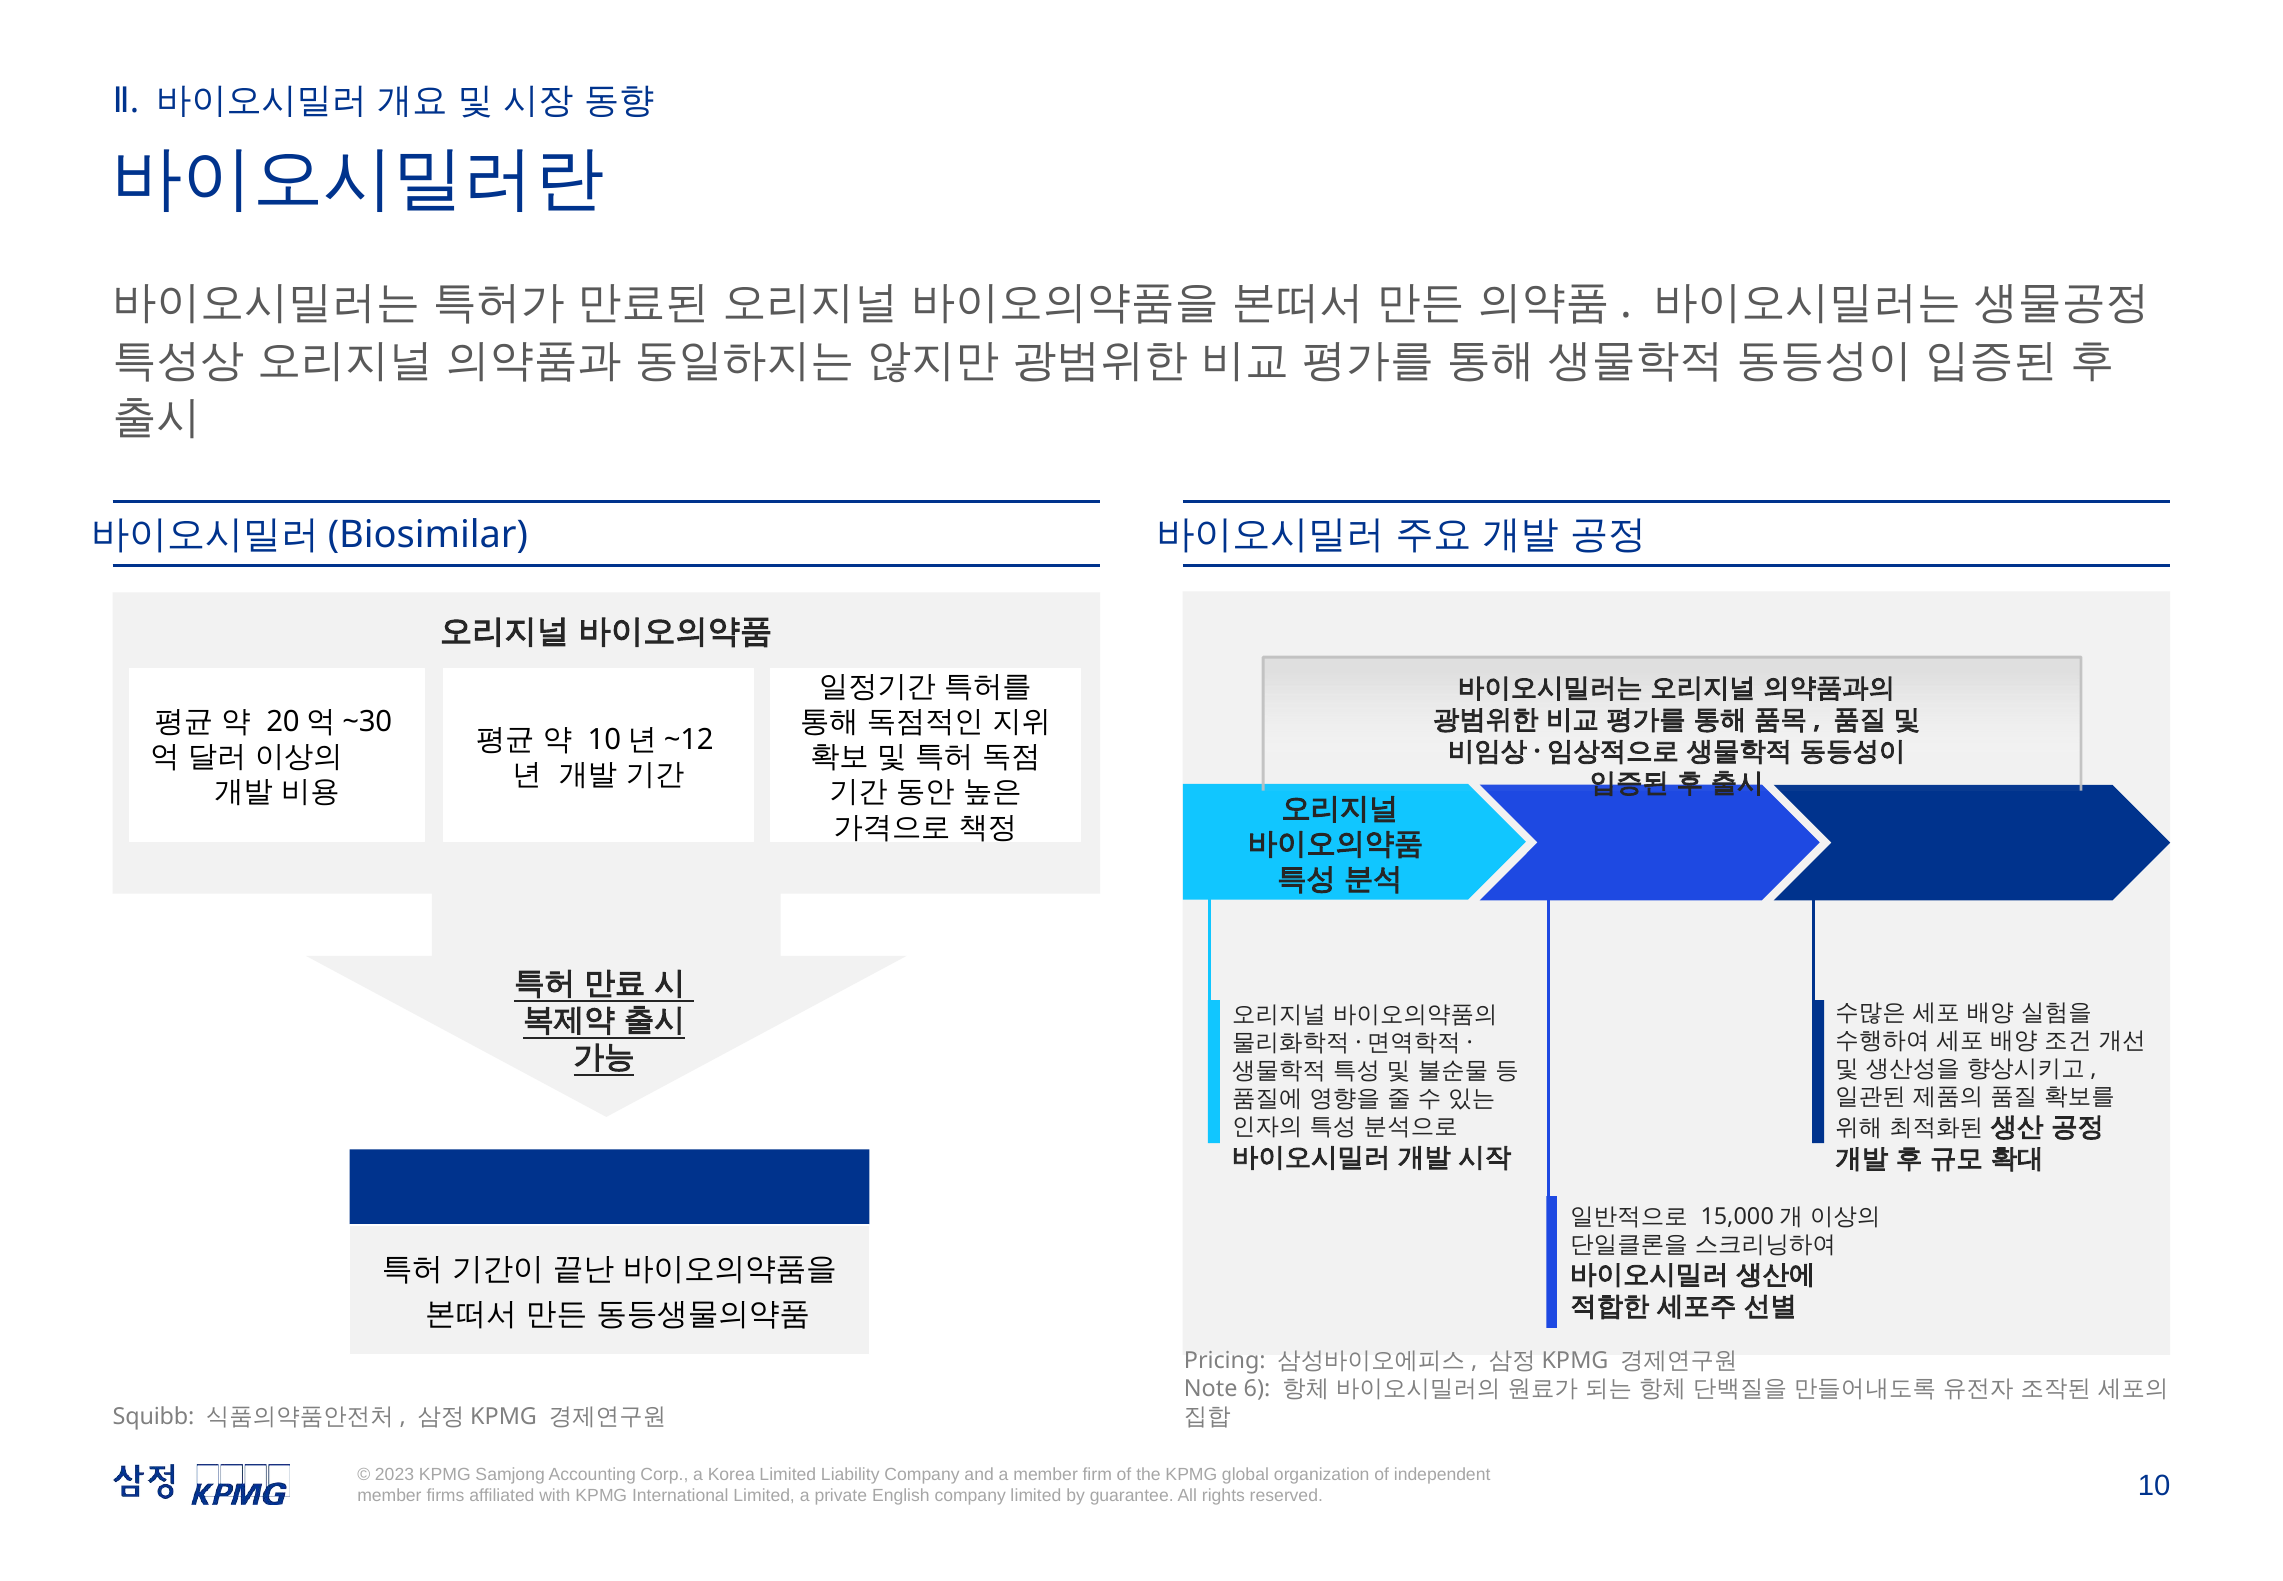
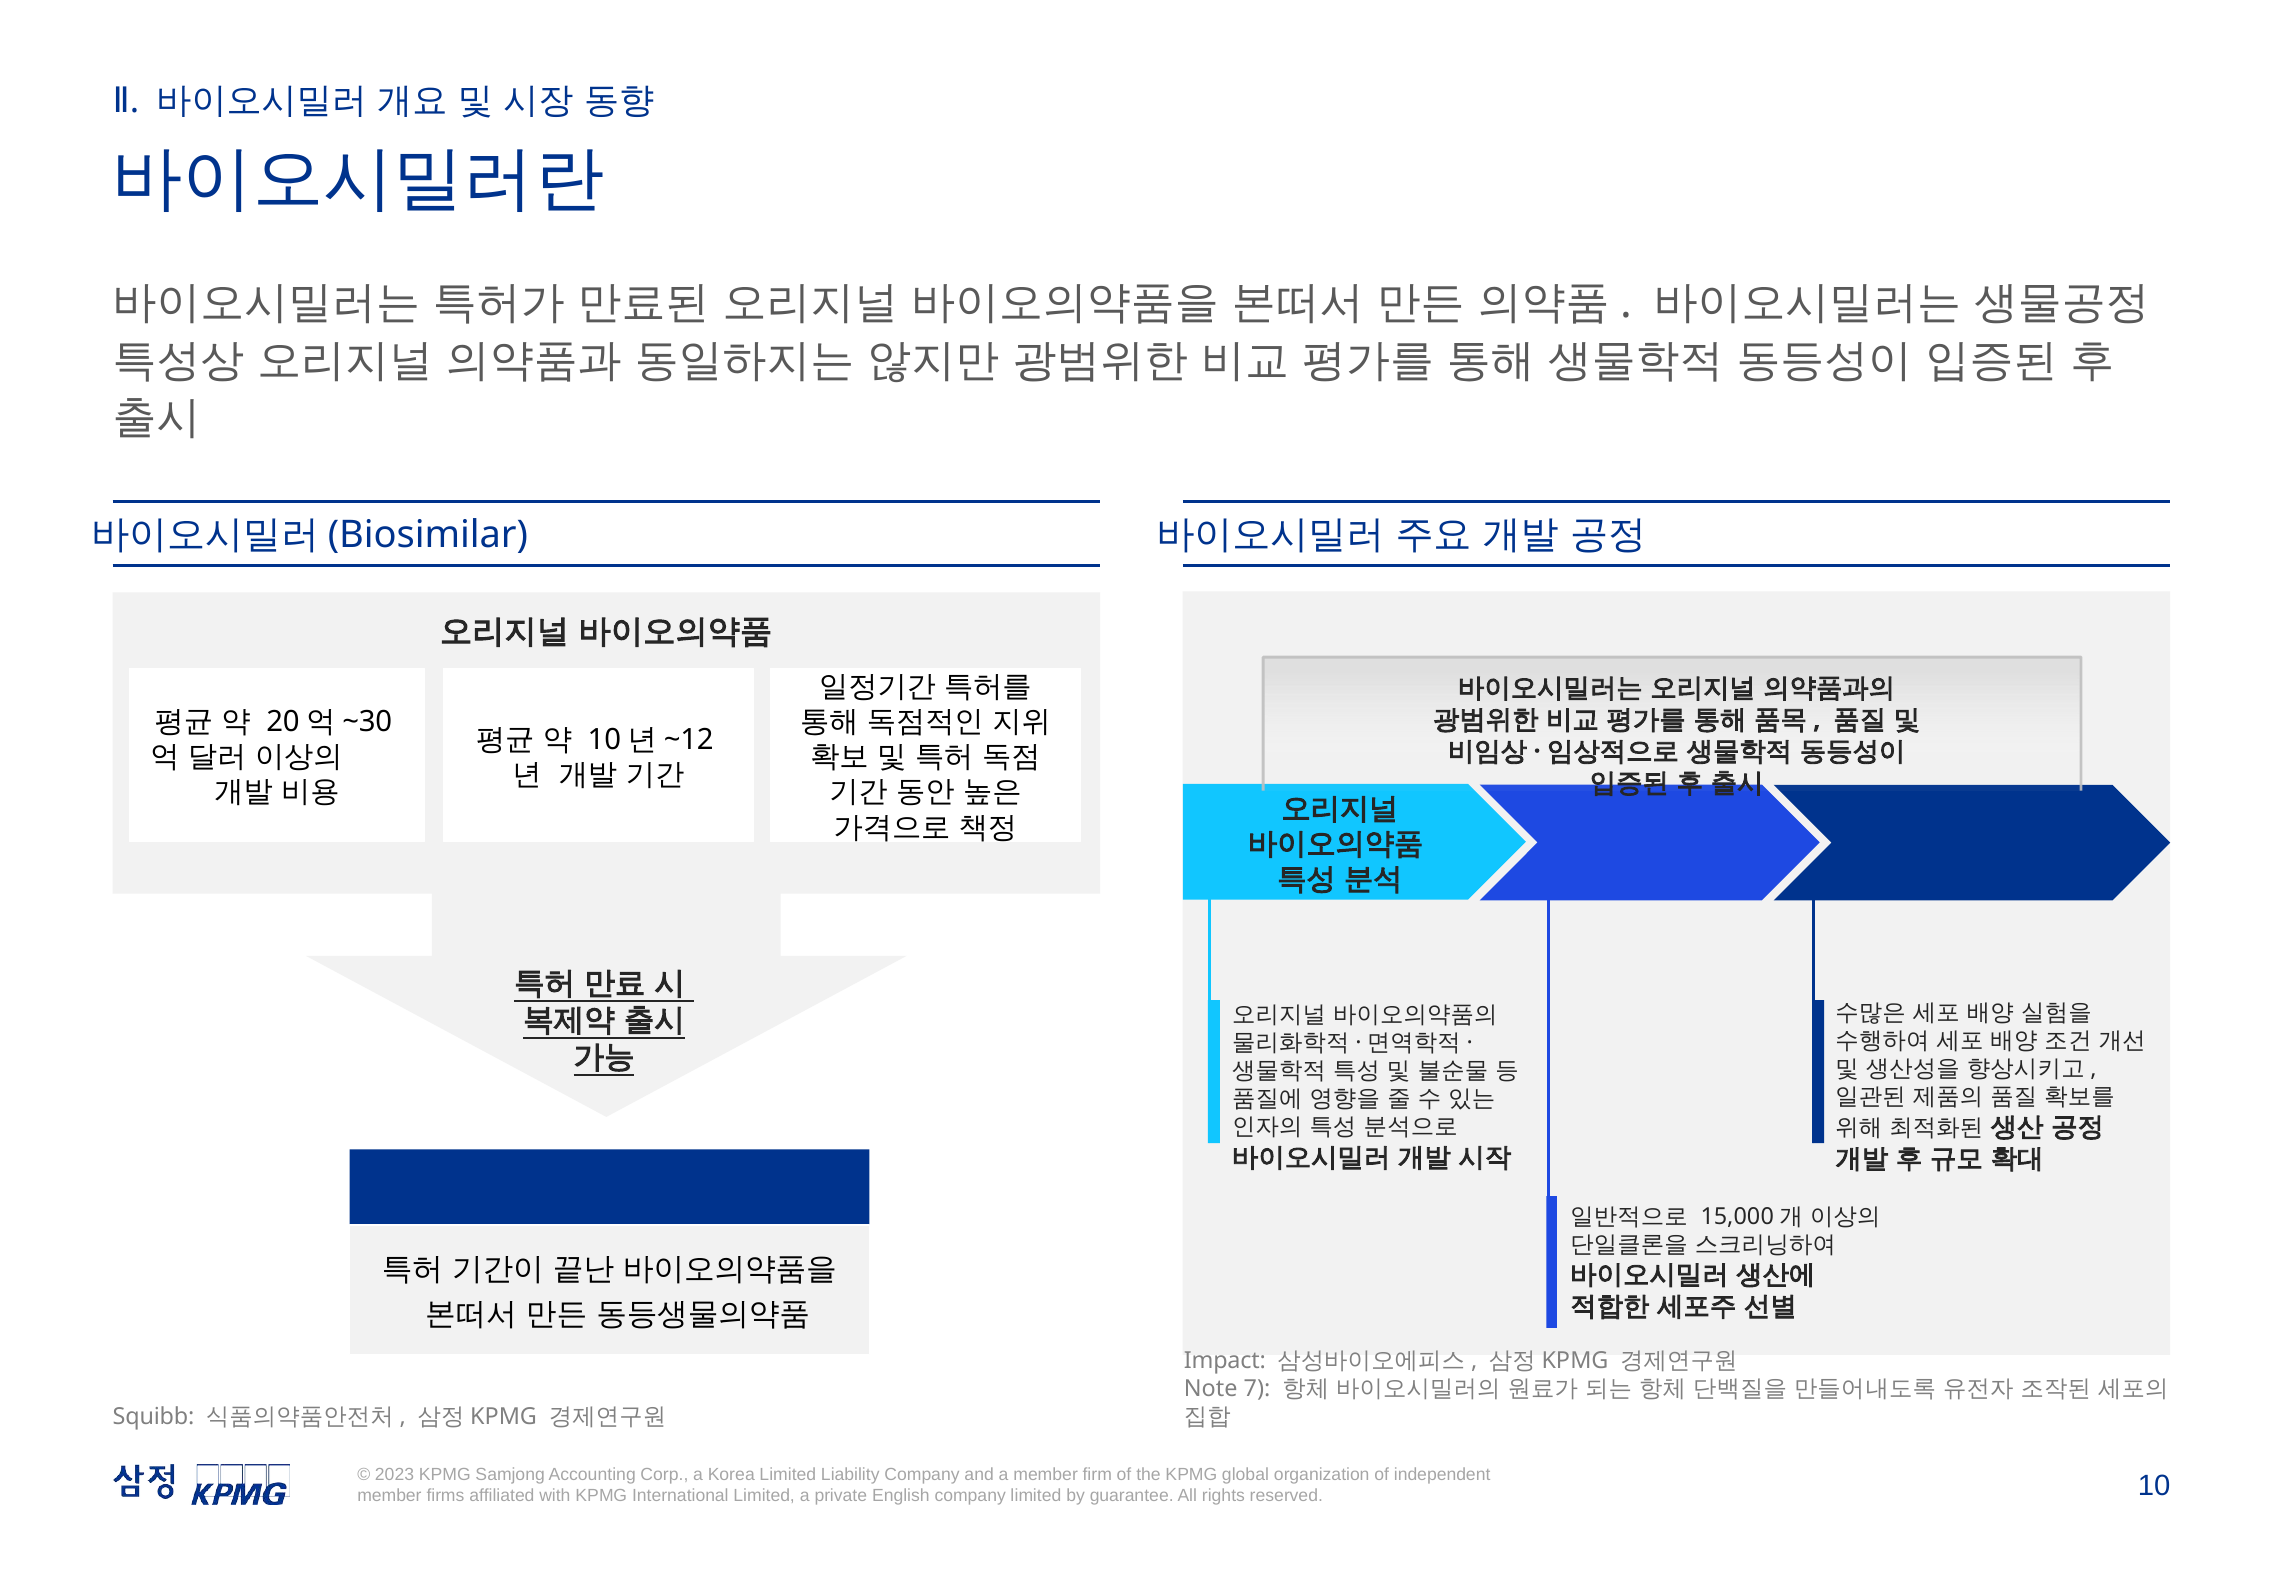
Pricing: Pricing -> Impact
6: 6 -> 7
